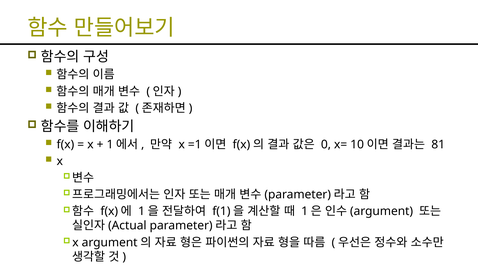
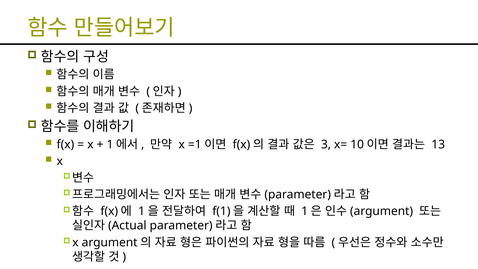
0: 0 -> 3
81: 81 -> 13
